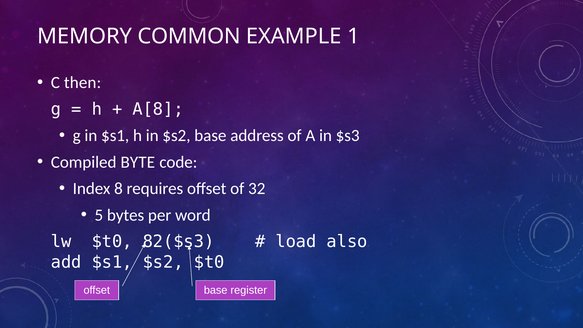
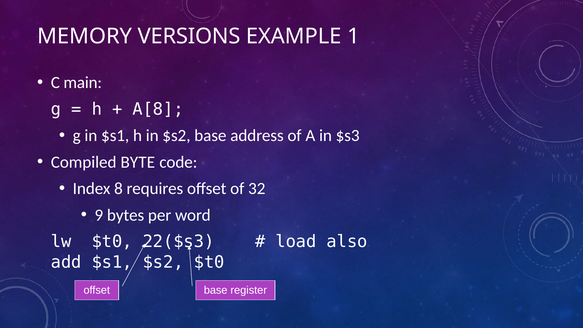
COMMON: COMMON -> VERSIONS
then: then -> main
5: 5 -> 9
82($s3: 82($s3 -> 22($s3
